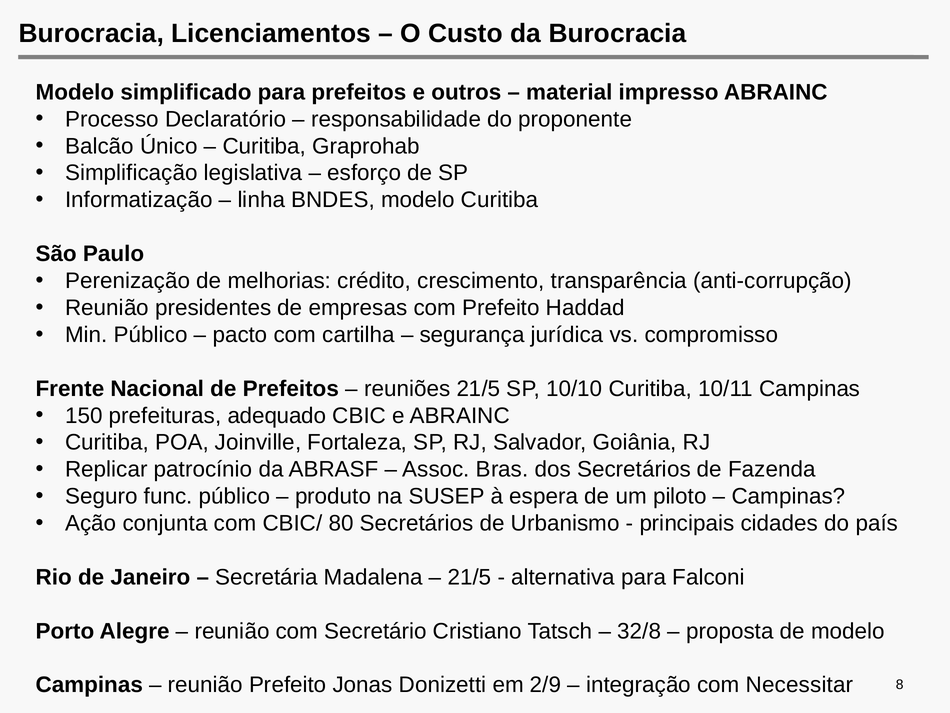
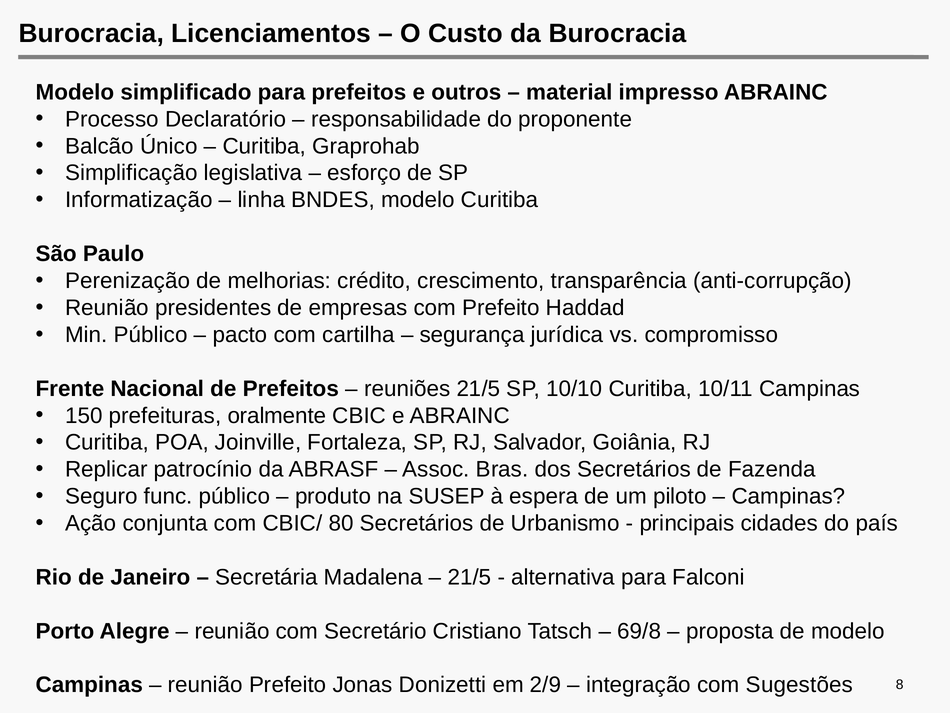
adequado: adequado -> oralmente
32/8: 32/8 -> 69/8
Necessitar: Necessitar -> Sugestões
